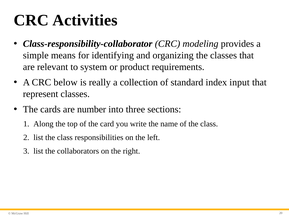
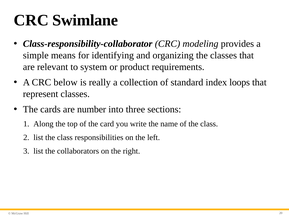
Activities: Activities -> Swimlane
input: input -> loops
